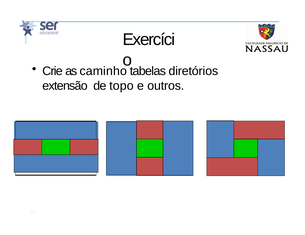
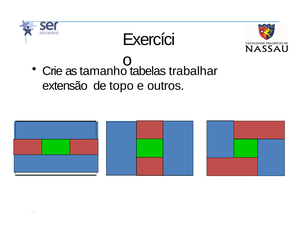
caminho: caminho -> tamanho
diretórios: diretórios -> trabalhar
